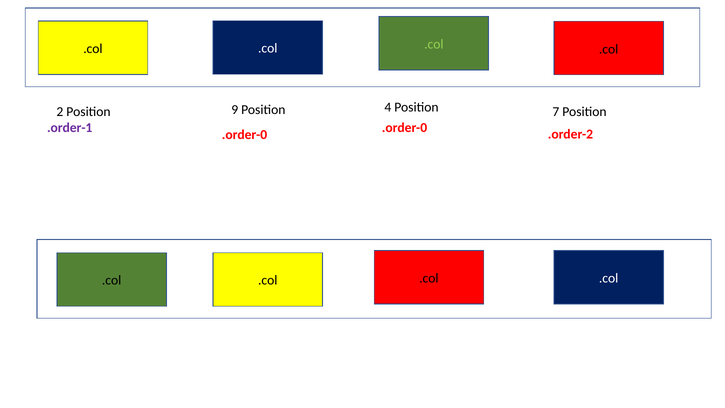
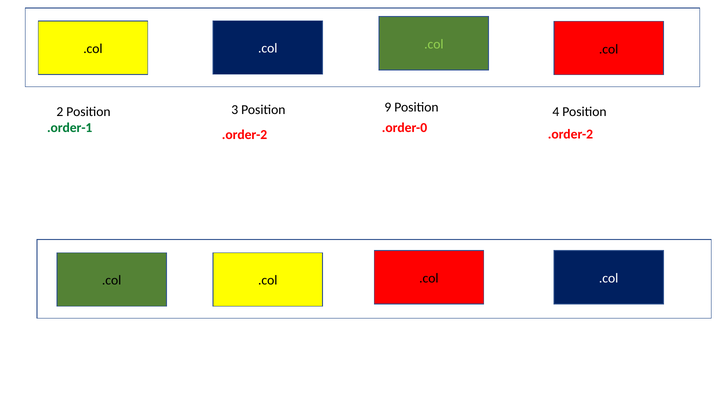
9: 9 -> 3
4: 4 -> 9
7: 7 -> 4
.order-1 colour: purple -> green
.order-0 at (245, 135): .order-0 -> .order-2
